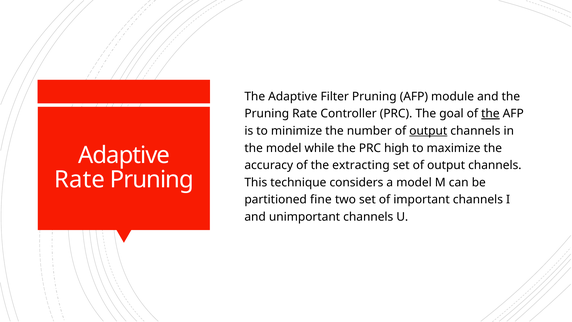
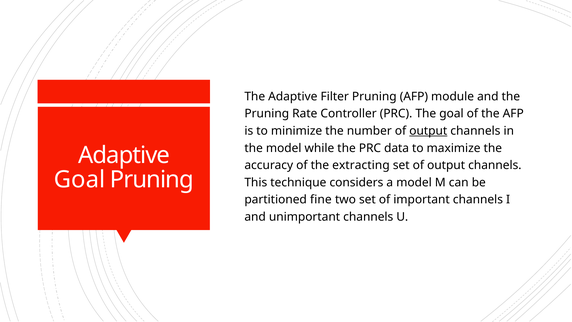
the at (490, 114) underline: present -> none
high: high -> data
Rate at (80, 179): Rate -> Goal
